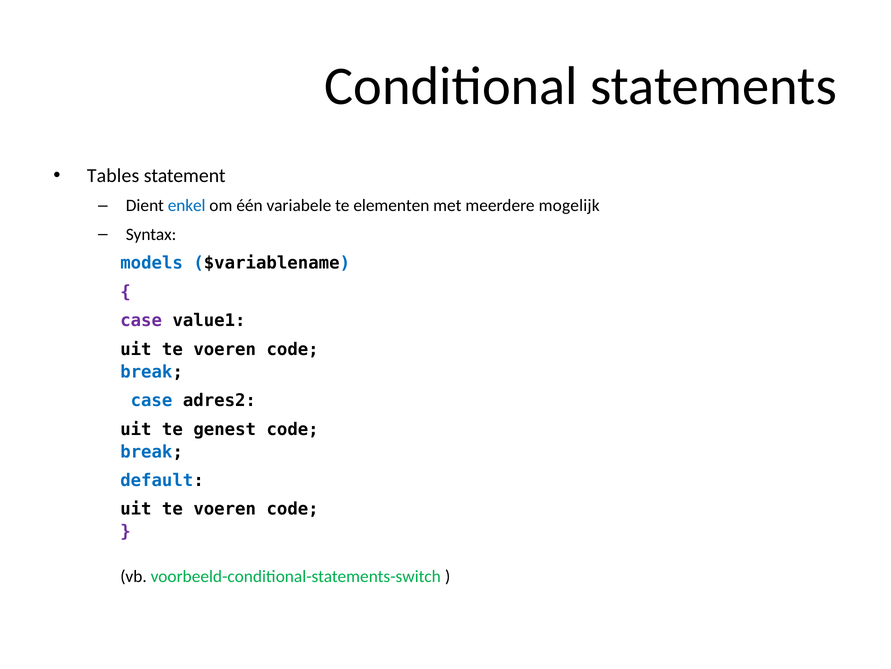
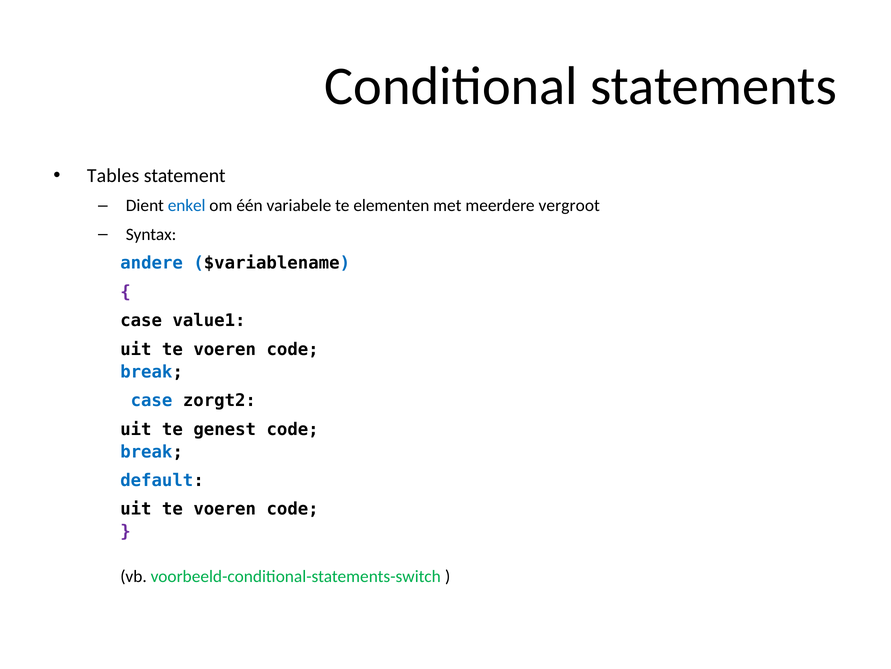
mogelijk: mogelijk -> vergroot
models: models -> andere
case at (141, 320) colour: purple -> black
adres2: adres2 -> zorgt2
